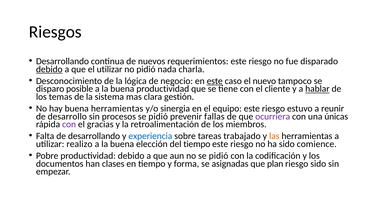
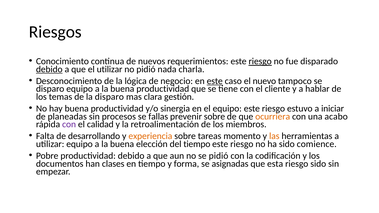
Desarrollando at (62, 61): Desarrollando -> Conocimiento
riesgo at (260, 61) underline: none -> present
disparo posible: posible -> equipo
hablar underline: present -> none
la sistema: sistema -> disparo
hay buena herramientas: herramientas -> productividad
reunir: reunir -> iniciar
desarrollo: desarrollo -> planeadas
pidió at (158, 117): pidió -> fallas
prevenir fallas: fallas -> sobre
ocurriera colour: purple -> orange
únicas: únicas -> acabo
gracias: gracias -> calidad
experiencia colour: blue -> orange
trabajado: trabajado -> momento
utilizar realizo: realizo -> equipo
plan: plan -> esta
